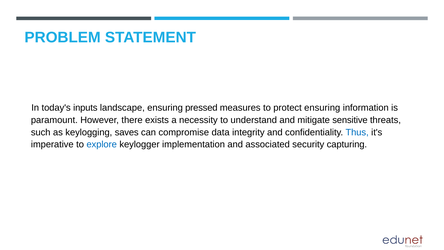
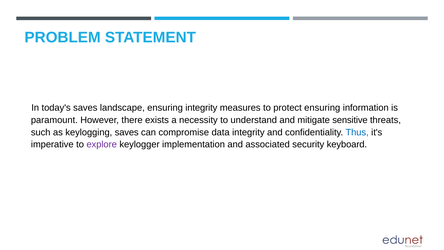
today's inputs: inputs -> saves
ensuring pressed: pressed -> integrity
explore colour: blue -> purple
capturing: capturing -> keyboard
